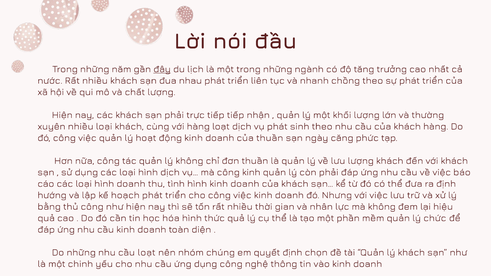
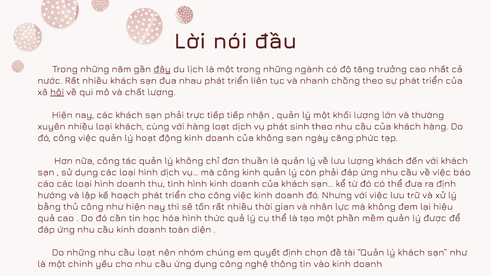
hội underline: none -> present
của thuần: thuần -> không
chức: chức -> được
